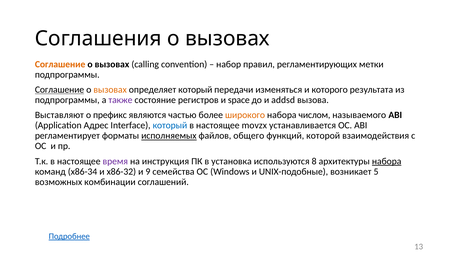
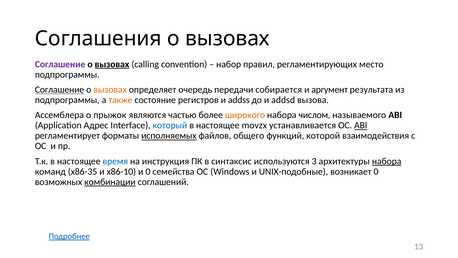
Соглашение at (60, 64) colour: orange -> purple
вызовах at (112, 64) underline: none -> present
метки: метки -> место
определяет который: который -> очередь
изменяться: изменяться -> собирается
которого: которого -> аргумент
также colour: purple -> orange
space: space -> addss
Выставляют: Выставляют -> Ассемблера
префикс: префикс -> прыжок
ABI at (361, 125) underline: none -> present
время colour: purple -> blue
установка: установка -> синтаксис
8: 8 -> 3
х86-34: х86-34 -> х86-35
х86-32: х86-32 -> х86-10
и 9: 9 -> 0
возникает 5: 5 -> 0
комбинации underline: none -> present
